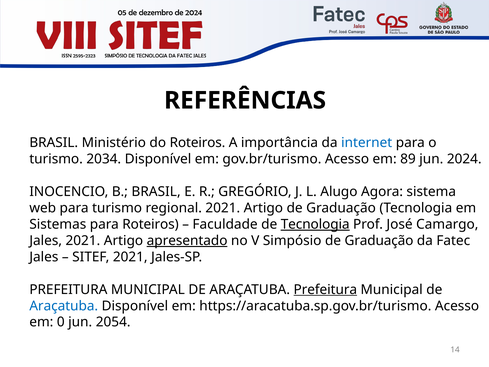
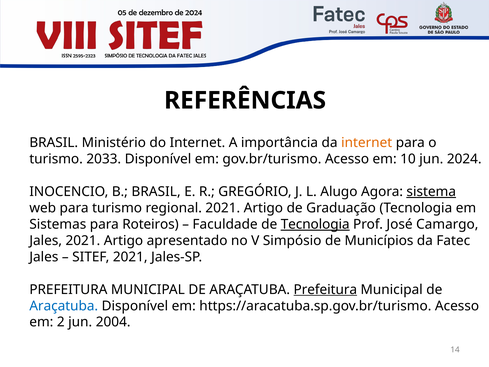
do Roteiros: Roteiros -> Internet
internet at (367, 143) colour: blue -> orange
2034: 2034 -> 2033
89: 89 -> 10
sistema underline: none -> present
apresentado underline: present -> none
Simpósio de Graduação: Graduação -> Municípios
0: 0 -> 2
2054: 2054 -> 2004
